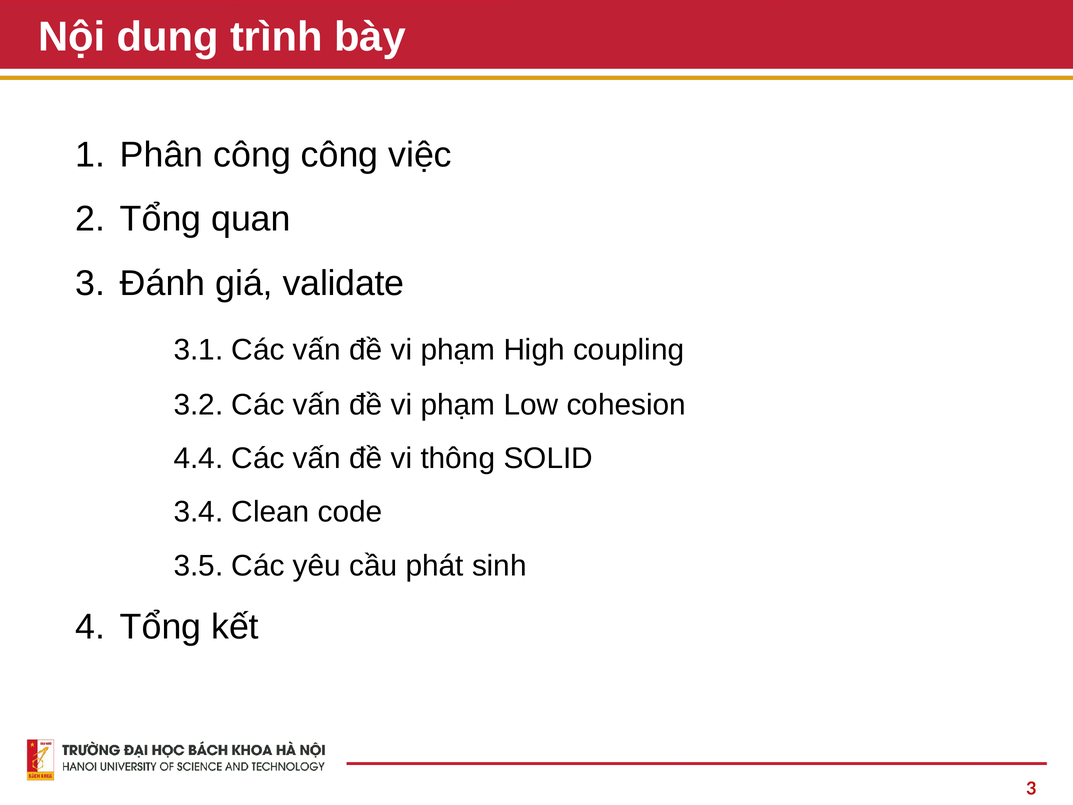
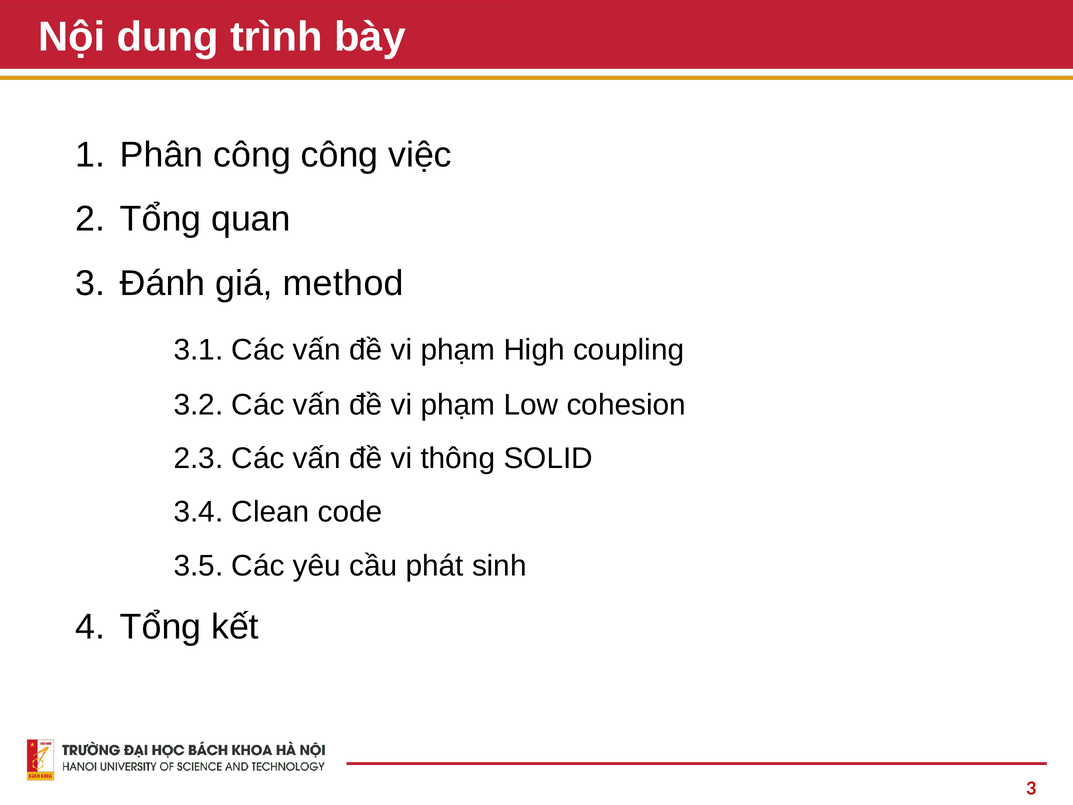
validate: validate -> method
4.4: 4.4 -> 2.3
